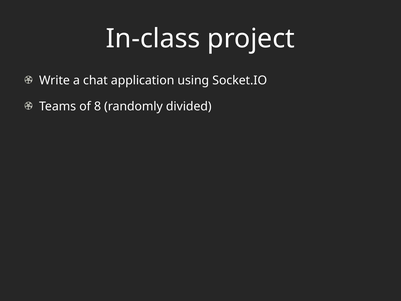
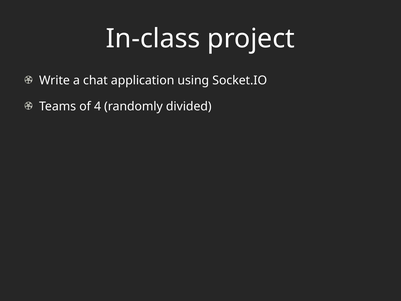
8: 8 -> 4
